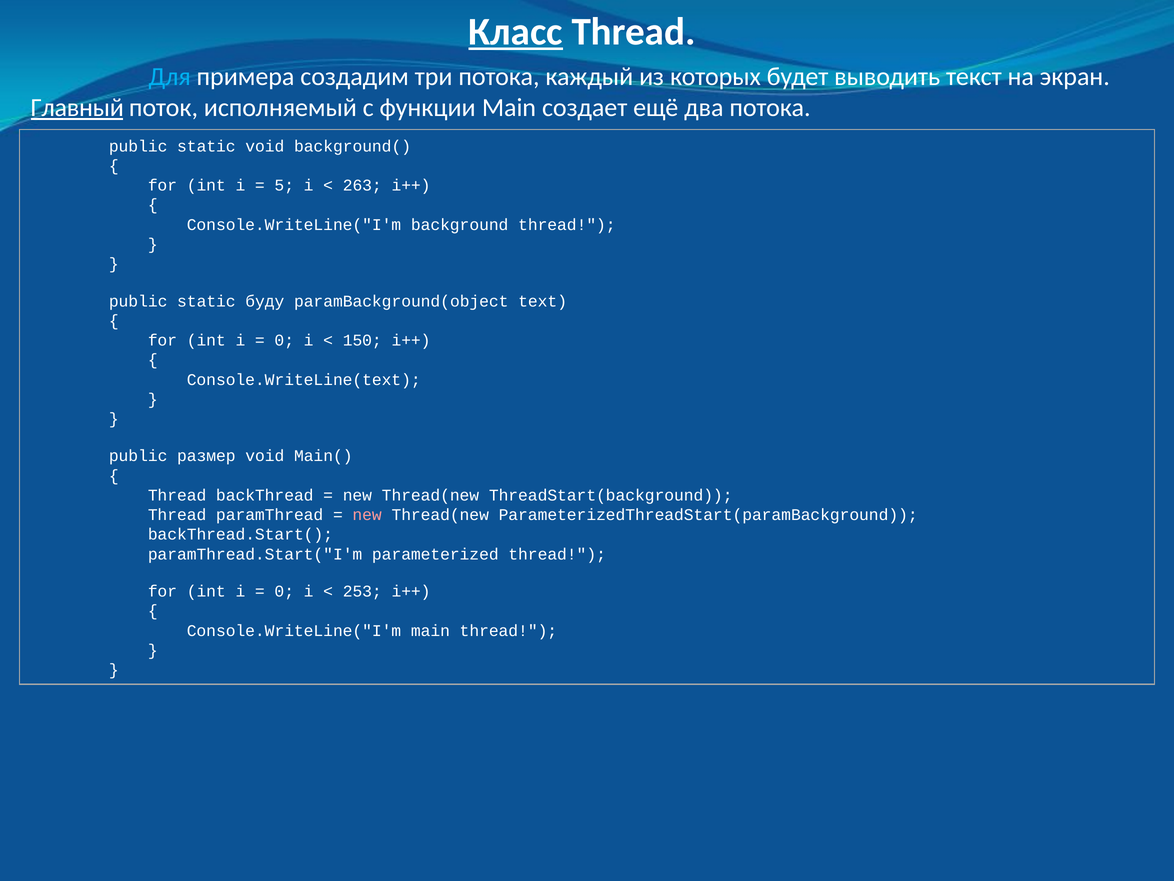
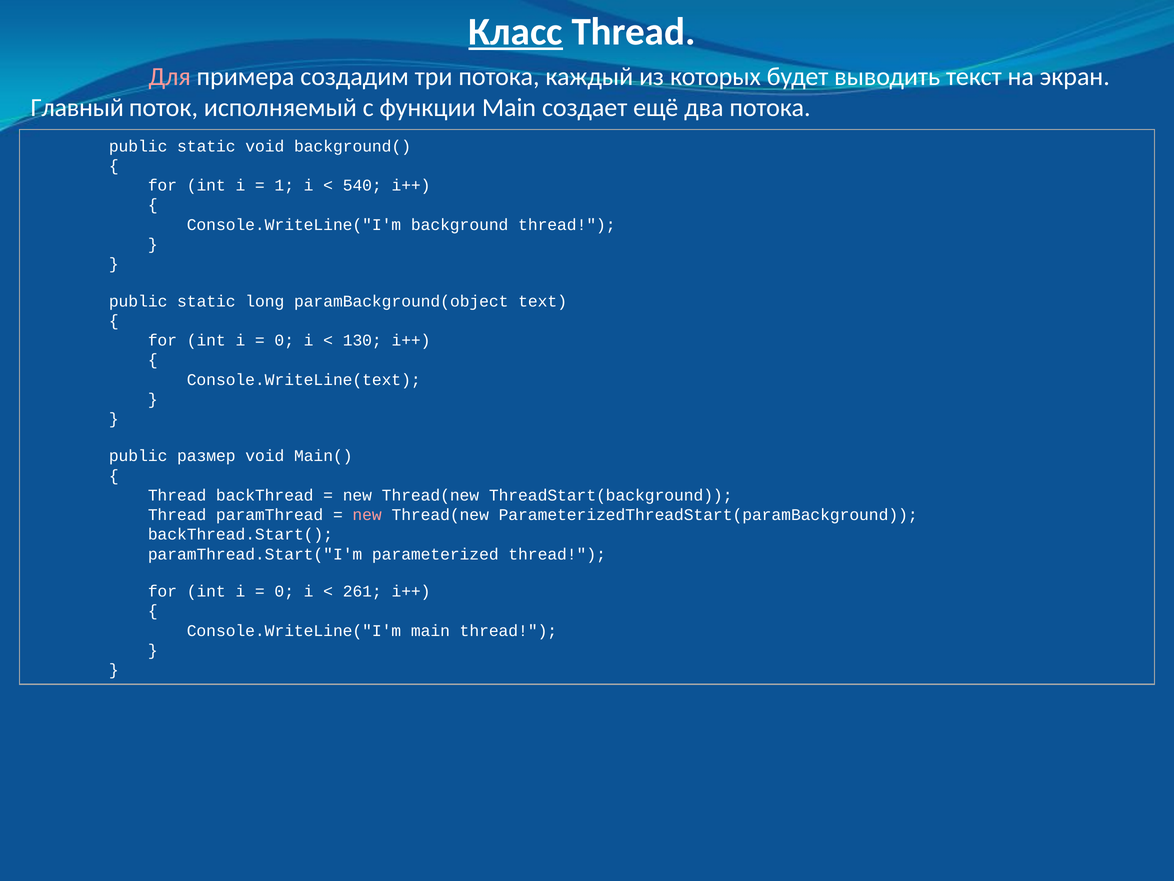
Для colour: light blue -> pink
Главный underline: present -> none
5: 5 -> 1
263: 263 -> 540
буду: буду -> long
150: 150 -> 130
253: 253 -> 261
